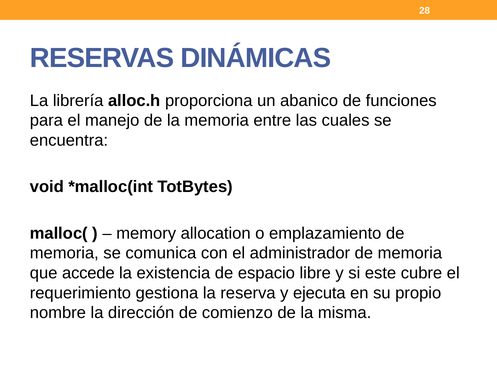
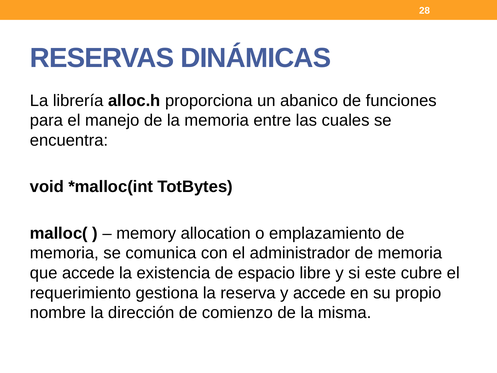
y ejecuta: ejecuta -> accede
